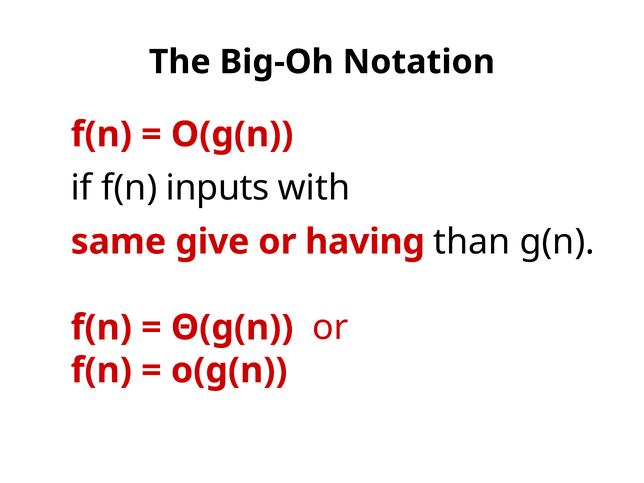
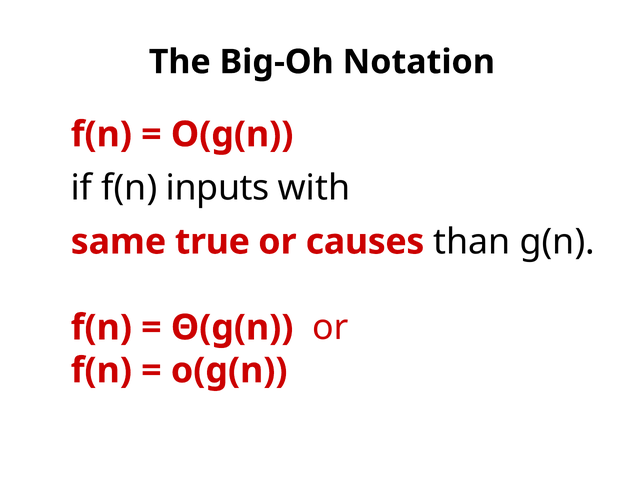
give: give -> true
having: having -> causes
